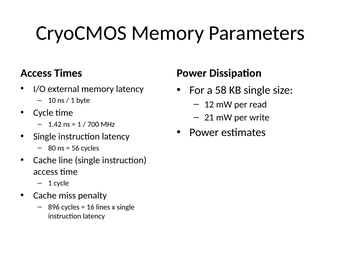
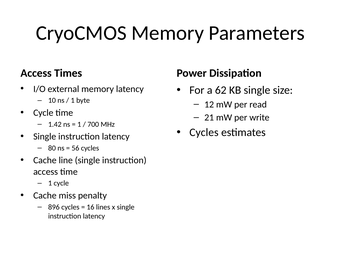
58: 58 -> 62
Power at (204, 133): Power -> Cycles
